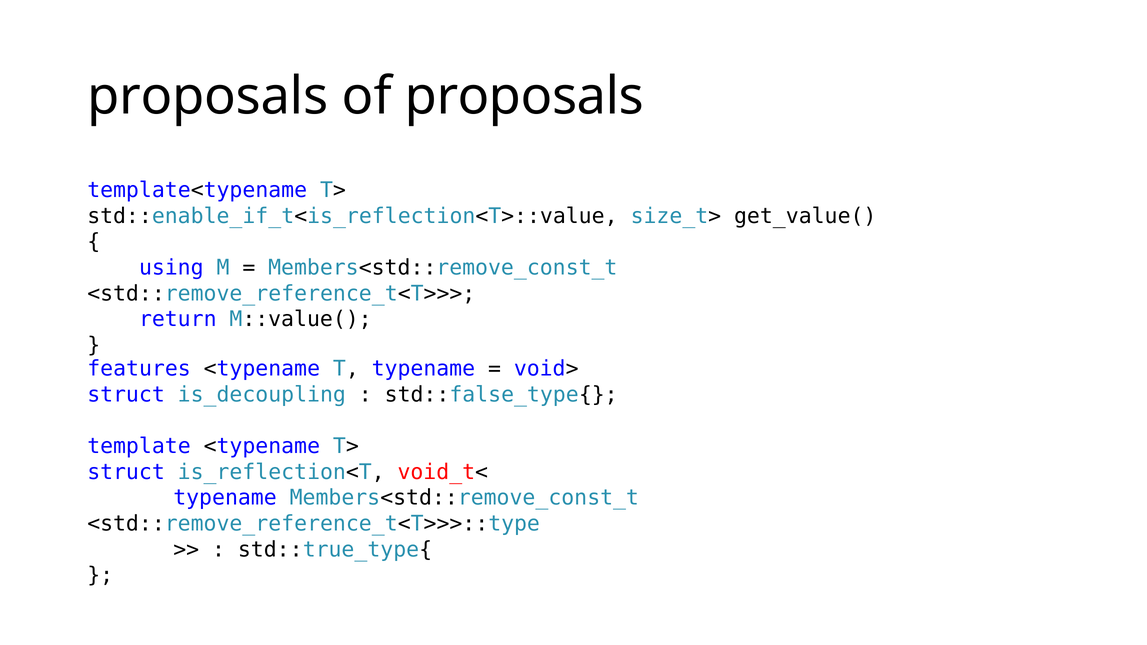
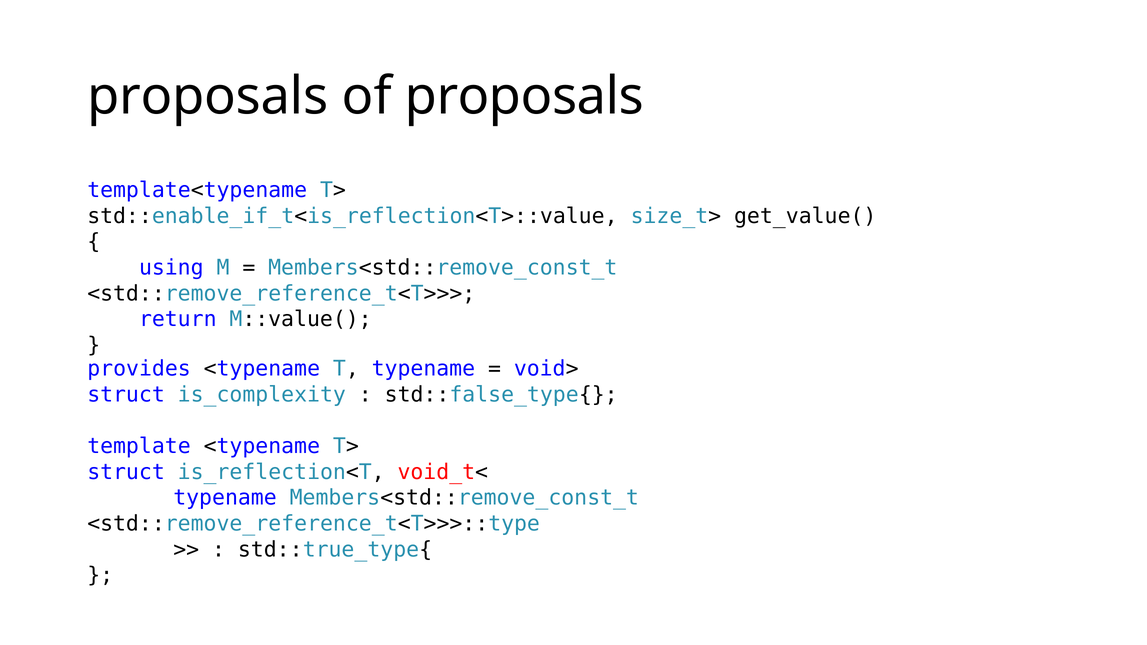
features: features -> provides
is_decoupling: is_decoupling -> is_complexity
